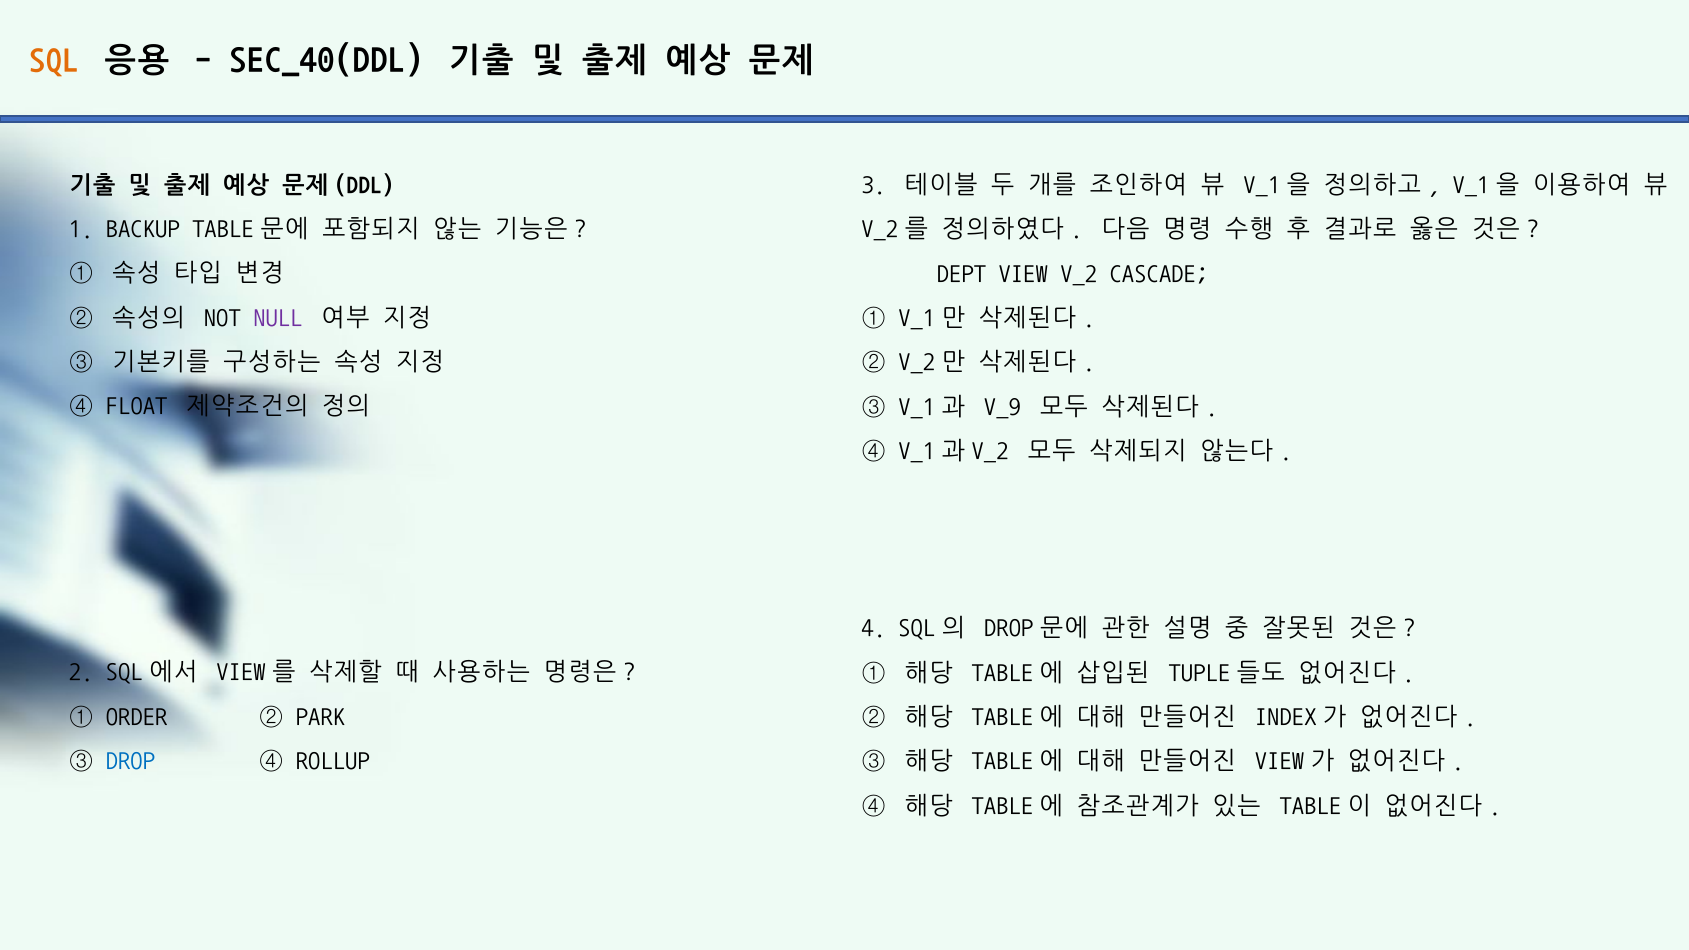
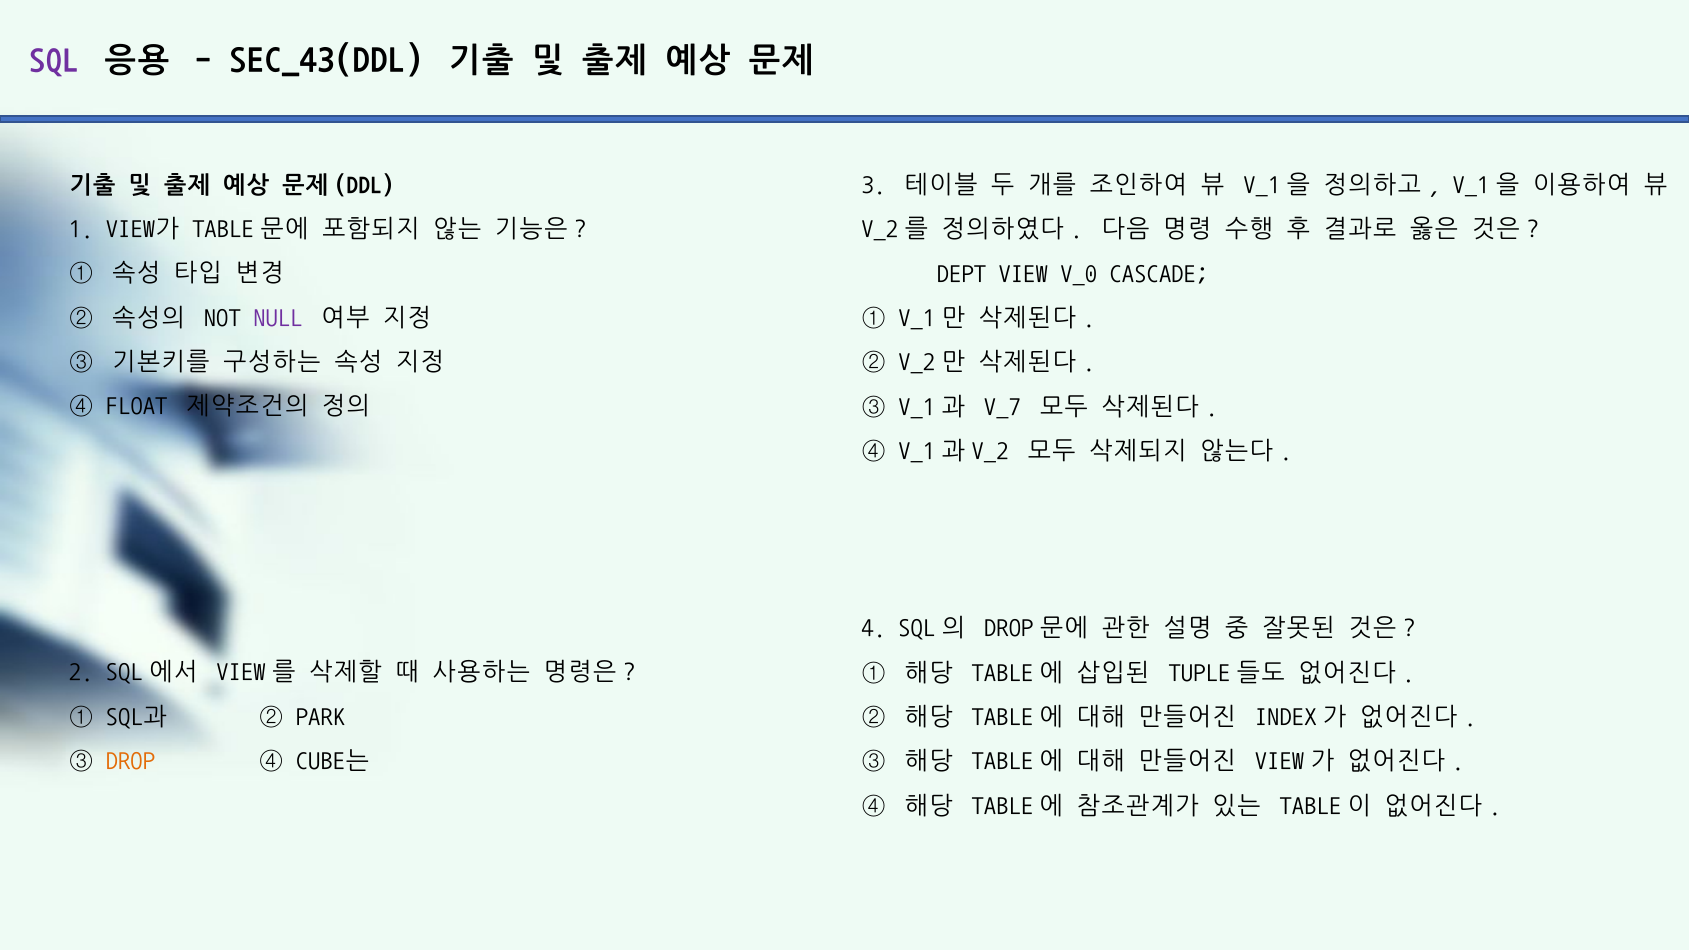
SQL colour: orange -> purple
SEC_40(DDL: SEC_40(DDL -> SEC_43(DDL
1 BACKUP: BACKUP -> VIEW가
V_2: V_2 -> V_0
V_9: V_9 -> V_7
ORDER: ORDER -> SQL과
DROP colour: blue -> orange
ROLLUP: ROLLUP -> CUBE는
